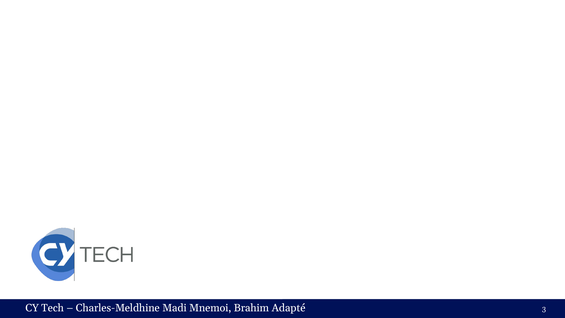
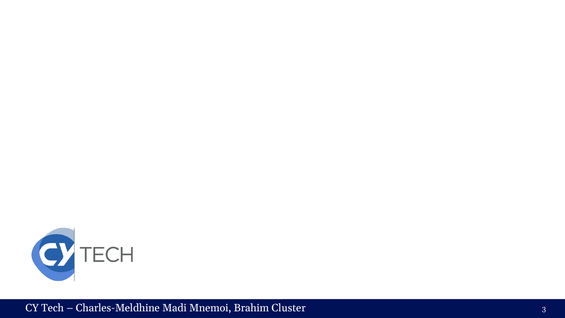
Adapté: Adapté -> Cluster
